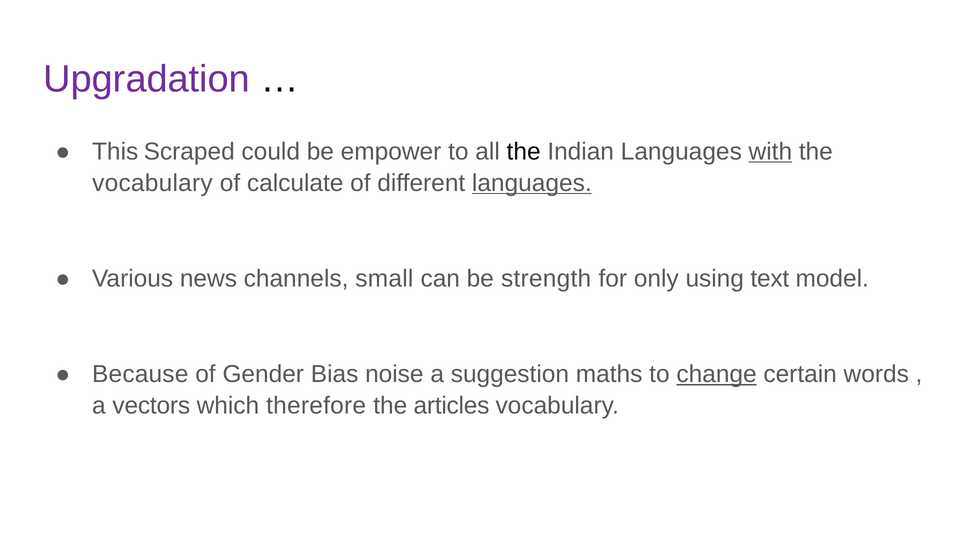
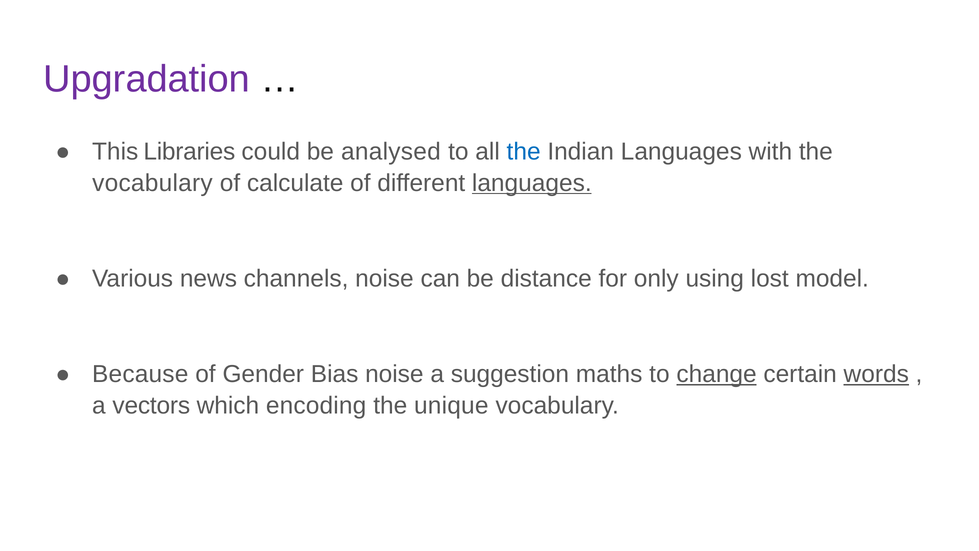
Scraped: Scraped -> Libraries
empower: empower -> analysed
the at (524, 151) colour: black -> blue
with underline: present -> none
channels small: small -> noise
strength: strength -> distance
text: text -> lost
words underline: none -> present
therefore: therefore -> encoding
articles: articles -> unique
